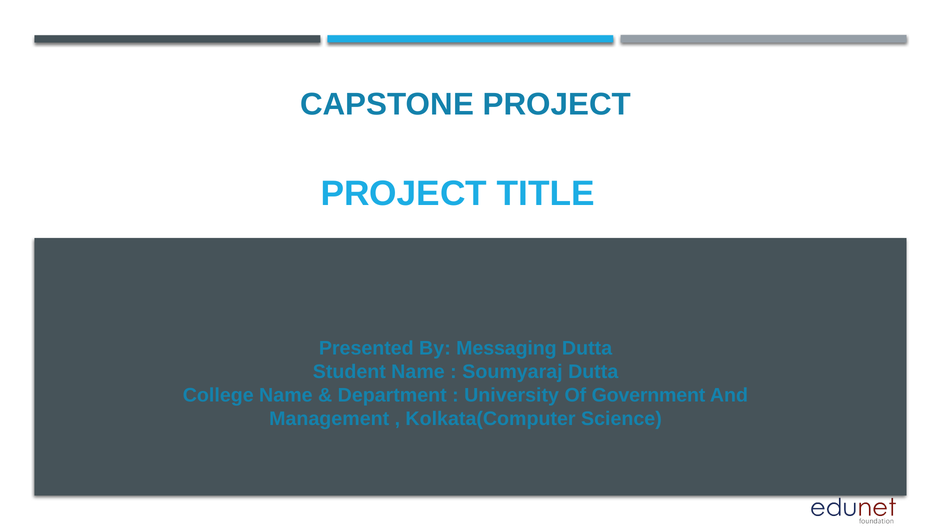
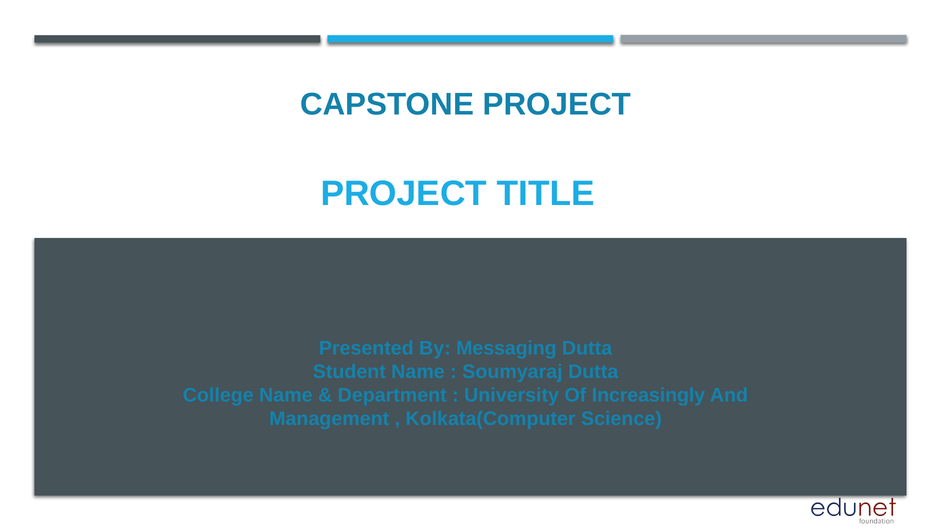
Government: Government -> Increasingly
